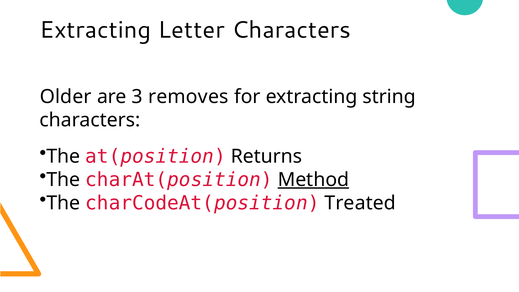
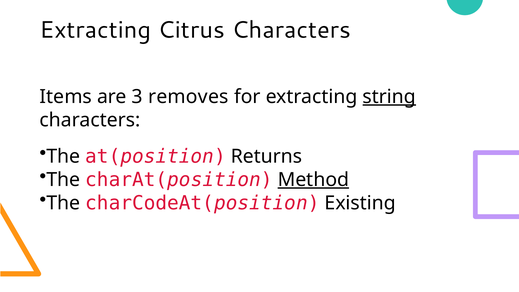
Letter: Letter -> Citrus
Older: Older -> Items
string underline: none -> present
Treated: Treated -> Existing
